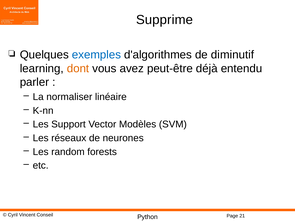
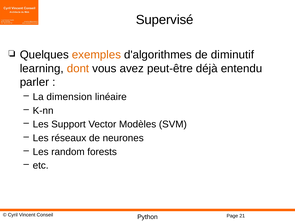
Supprime: Supprime -> Supervisé
exemples colour: blue -> orange
normaliser: normaliser -> dimension
